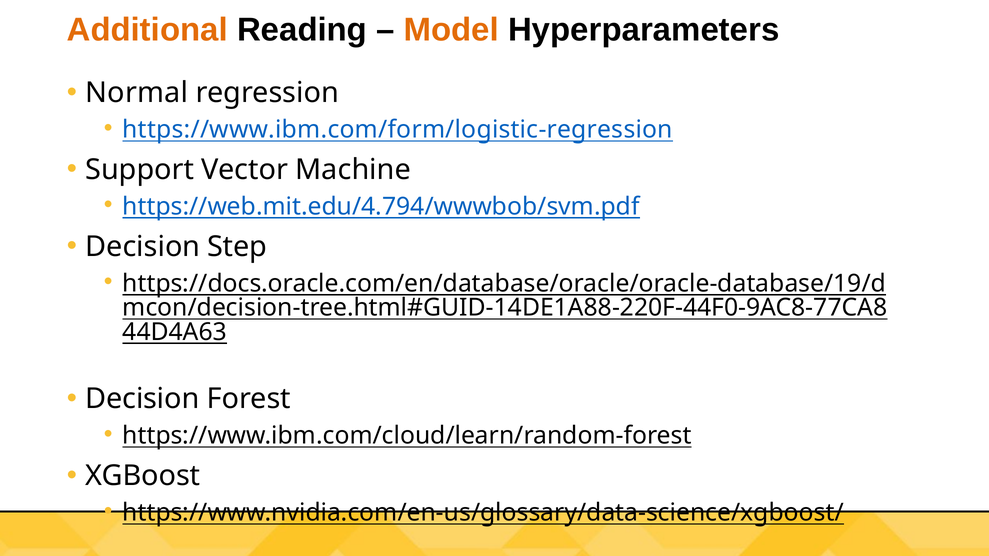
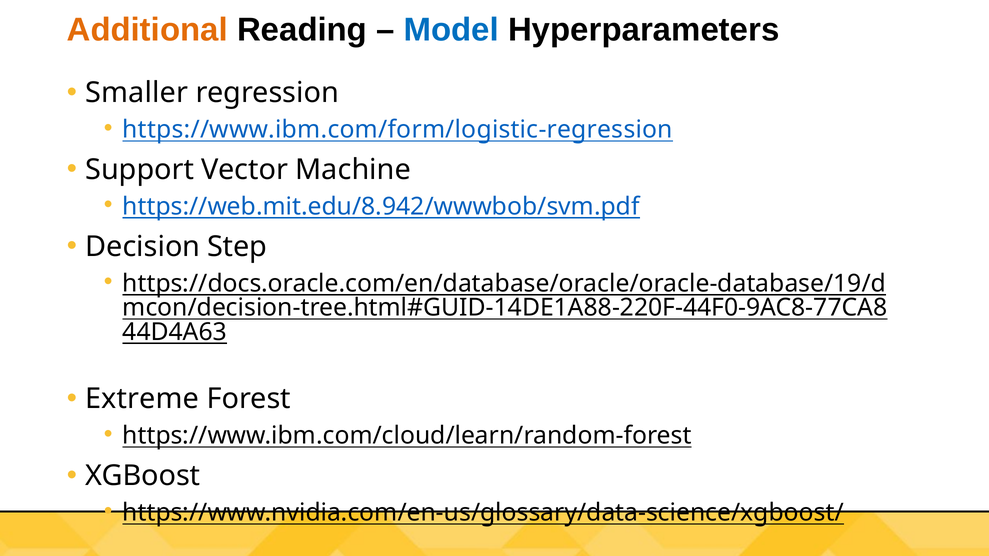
Model colour: orange -> blue
Normal: Normal -> Smaller
https://web.mit.edu/4.794/wwwbob/svm.pdf: https://web.mit.edu/4.794/wwwbob/svm.pdf -> https://web.mit.edu/8.942/wwwbob/svm.pdf
Decision at (142, 399): Decision -> Extreme
